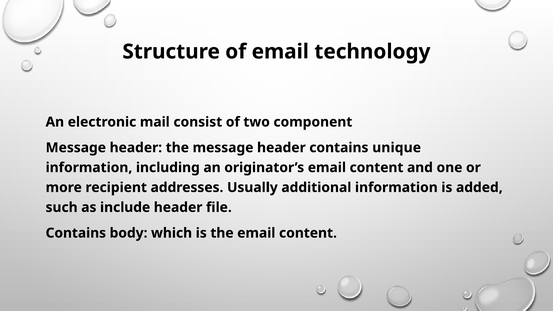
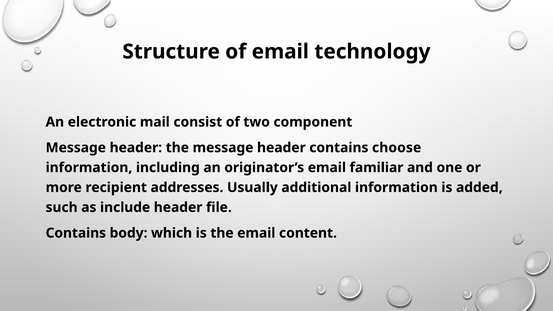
unique: unique -> choose
originator’s email content: content -> familiar
